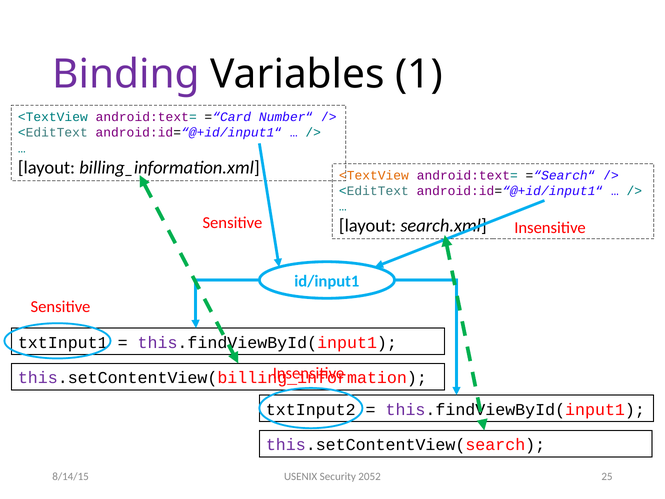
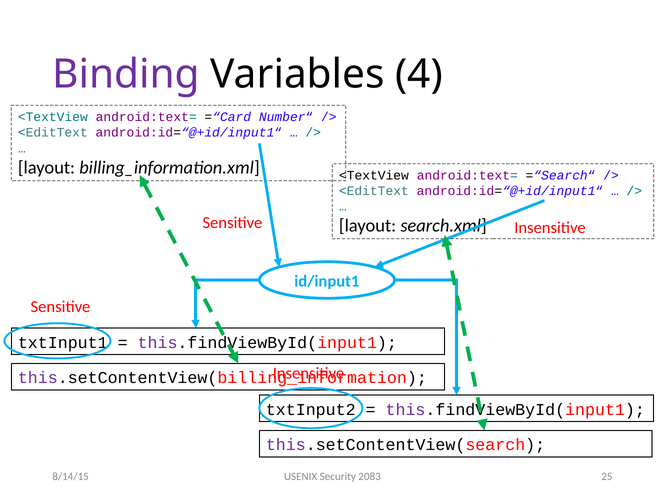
1: 1 -> 4
<TextView at (374, 175) colour: orange -> black
2052: 2052 -> 2083
